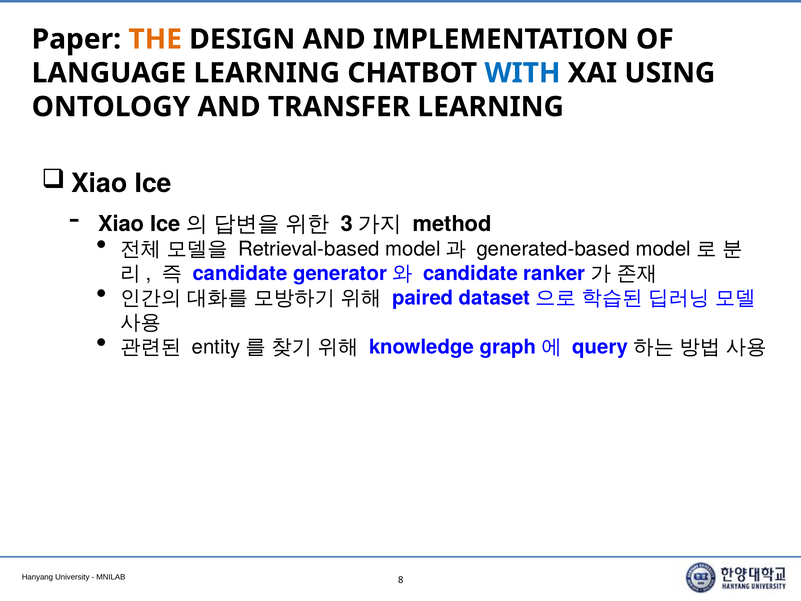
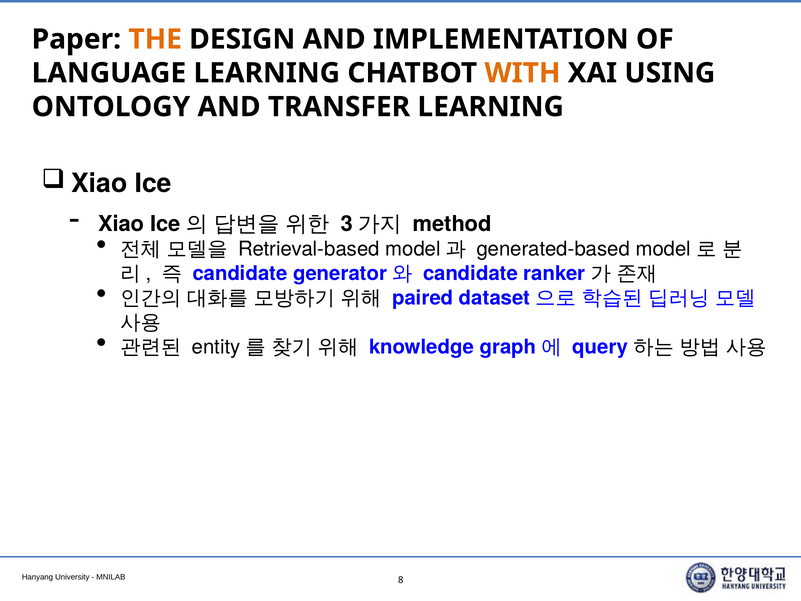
WITH colour: blue -> orange
